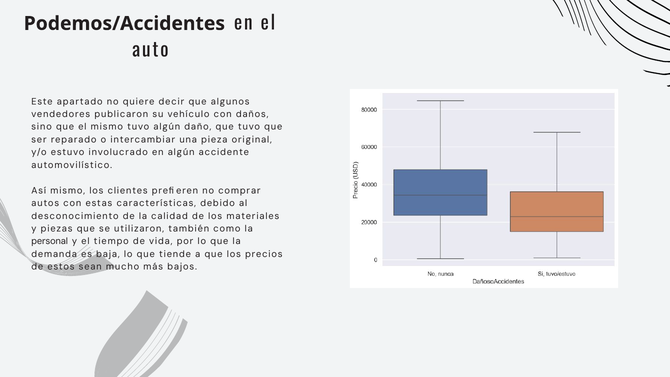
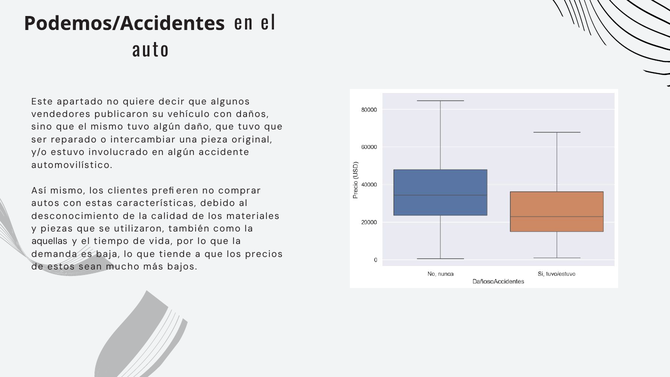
personal: personal -> aquellas
